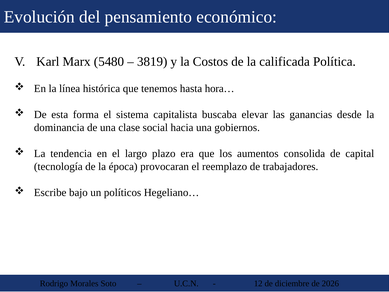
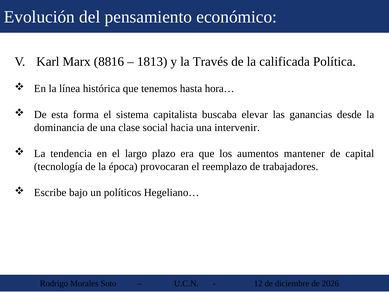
5480: 5480 -> 8816
3819: 3819 -> 1813
Costos: Costos -> Través
gobiernos: gobiernos -> intervenir
consolida: consolida -> mantener
